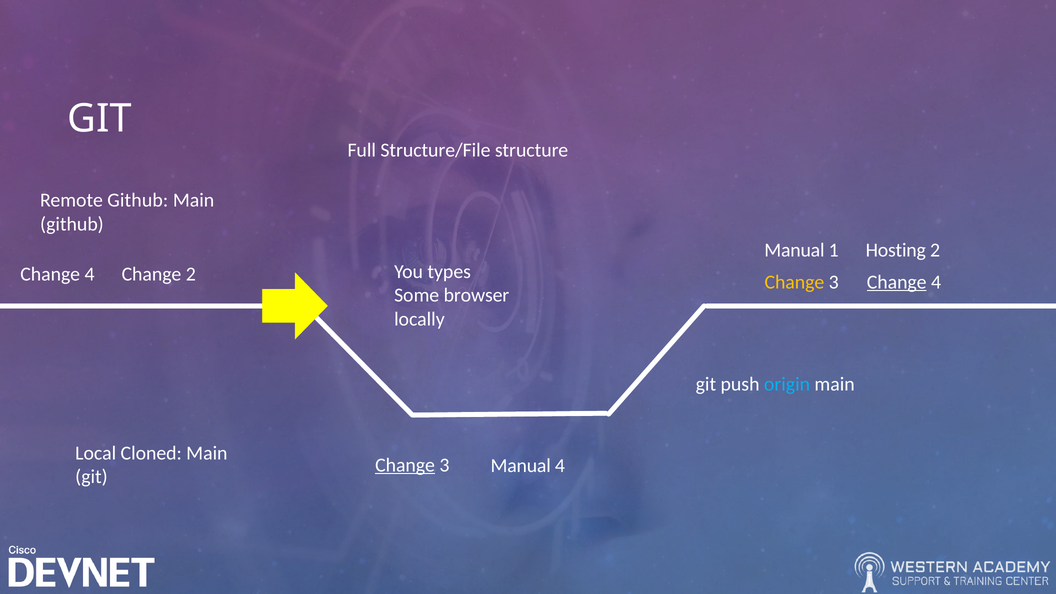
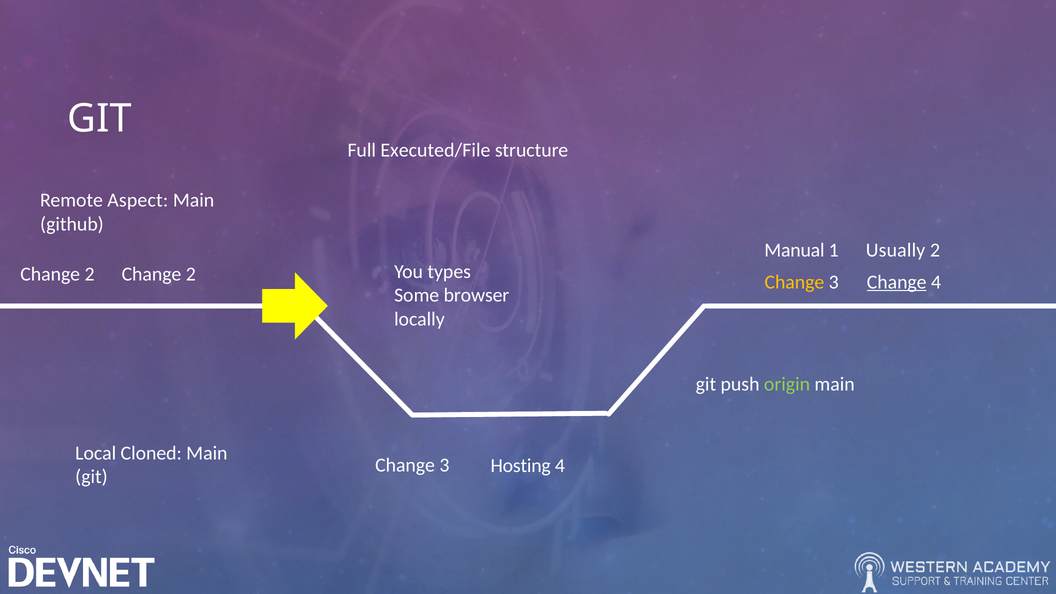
Structure/File: Structure/File -> Executed/File
Remote Github: Github -> Aspect
Hosting: Hosting -> Usually
4 at (90, 274): 4 -> 2
origin colour: light blue -> light green
Change at (405, 465) underline: present -> none
3 Manual: Manual -> Hosting
